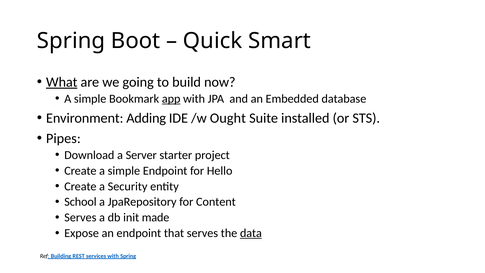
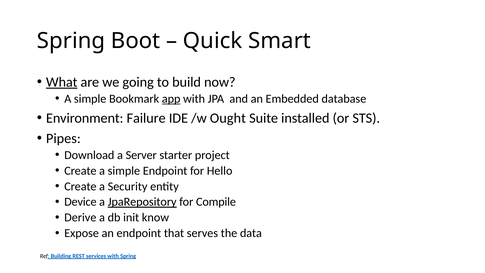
Adding: Adding -> Failure
School: School -> Device
JpaRepository underline: none -> present
Content: Content -> Compile
Serves at (80, 217): Serves -> Derive
made: made -> know
data underline: present -> none
